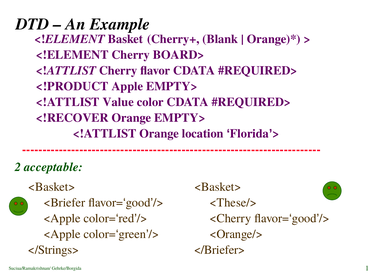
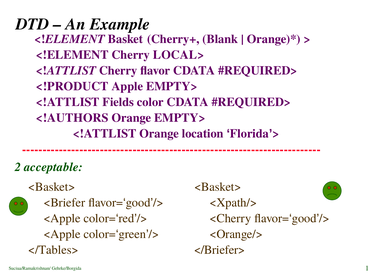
BOARD>: BOARD> -> LOCAL>
Value: Value -> Fields
<!RECOVER: <!RECOVER -> <!AUTHORS
<These/>: <These/> -> <Xpath/>
</Strings>: </Strings> -> </Tables>
